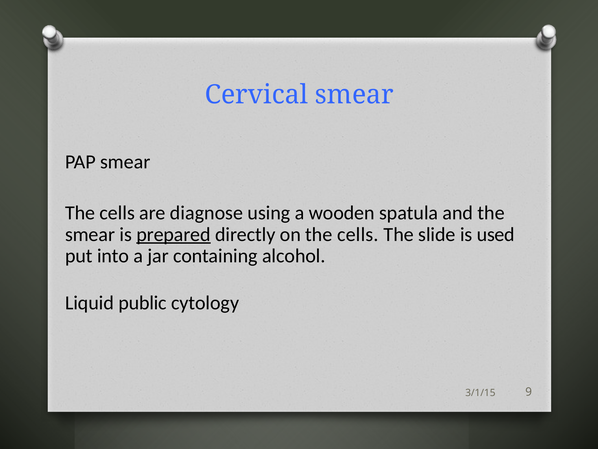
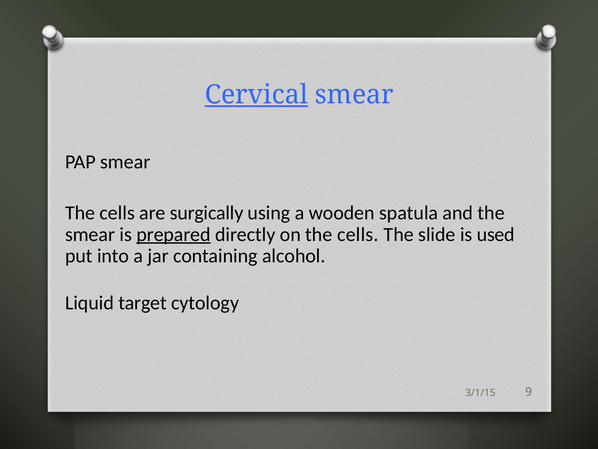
Cervical underline: none -> present
diagnose: diagnose -> surgically
public: public -> target
